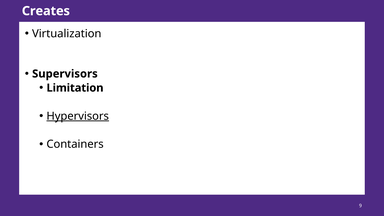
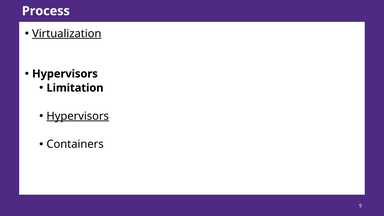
Creates: Creates -> Process
Virtualization underline: none -> present
Supervisors at (65, 74): Supervisors -> Hypervisors
